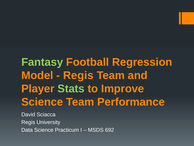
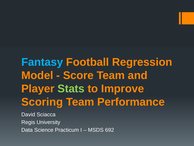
Fantasy colour: light green -> light blue
Regis at (78, 75): Regis -> Score
Science at (42, 102): Science -> Scoring
